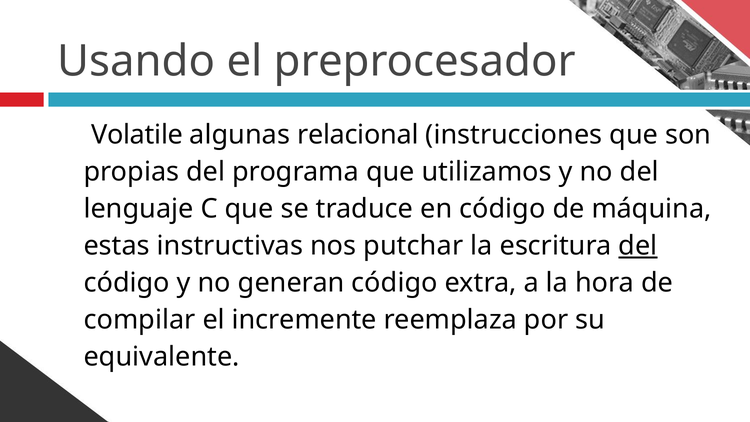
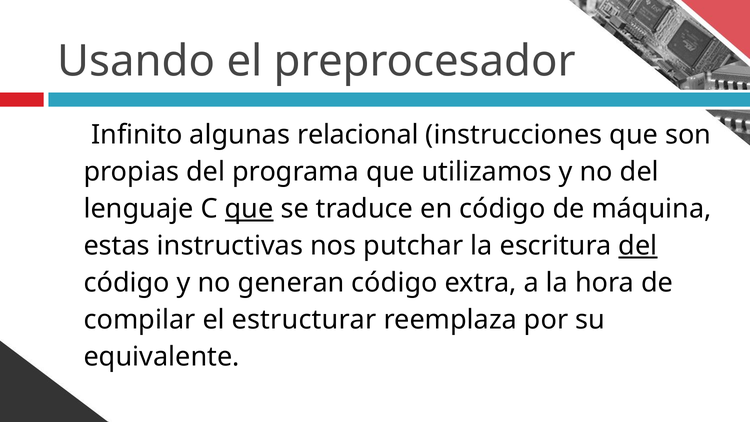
Volatile: Volatile -> Infinito
que at (249, 209) underline: none -> present
incremente: incremente -> estructurar
